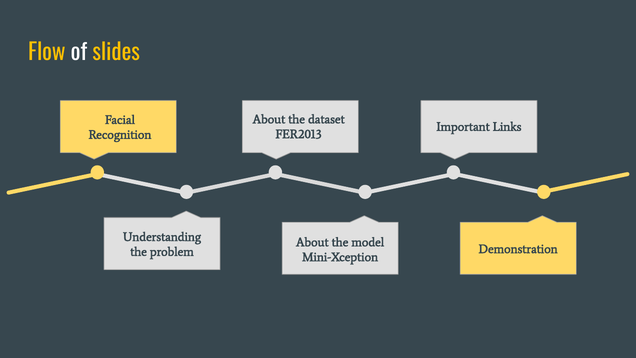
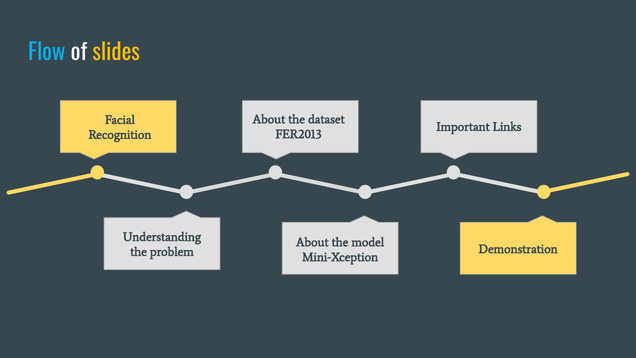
Flow colour: yellow -> light blue
